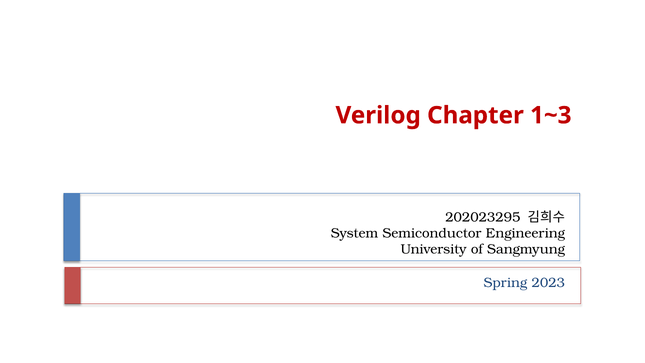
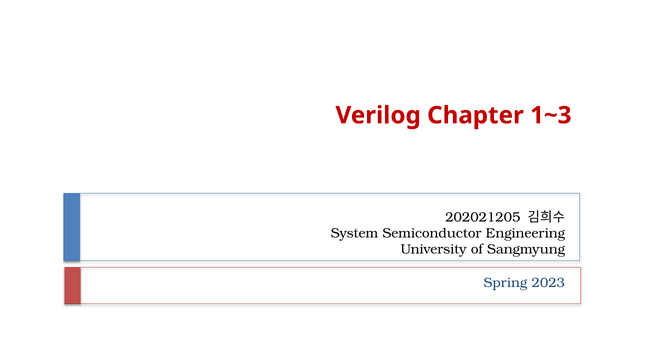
202023295: 202023295 -> 202021205
